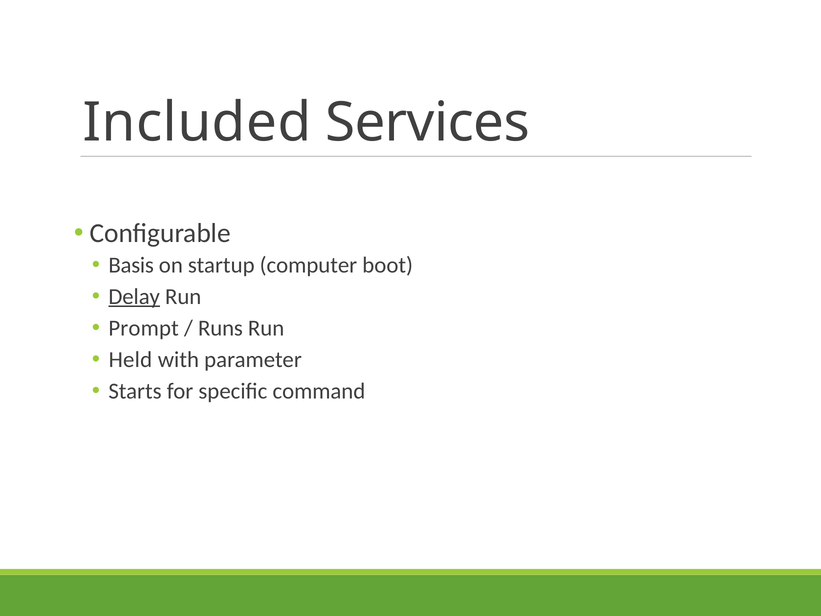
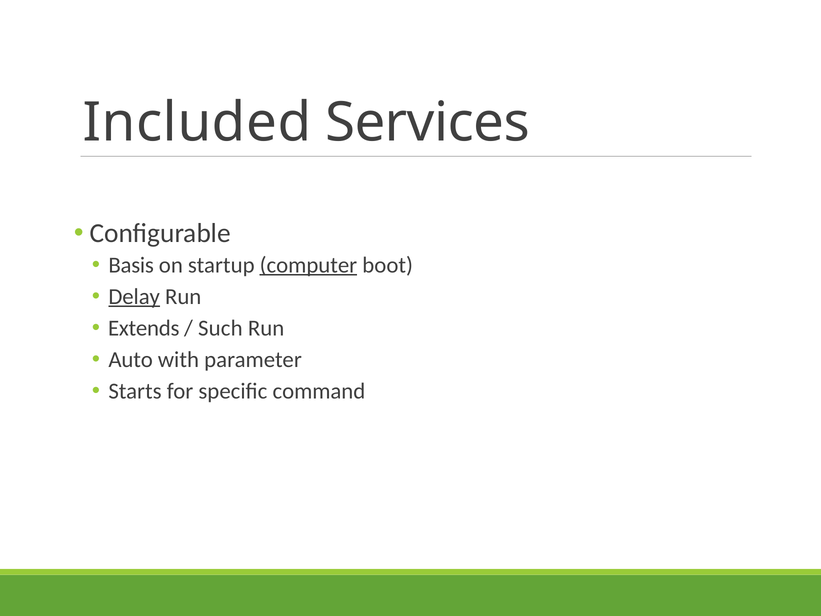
computer underline: none -> present
Prompt: Prompt -> Extends
Runs: Runs -> Such
Held: Held -> Auto
